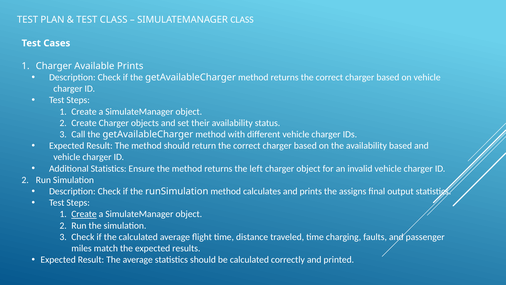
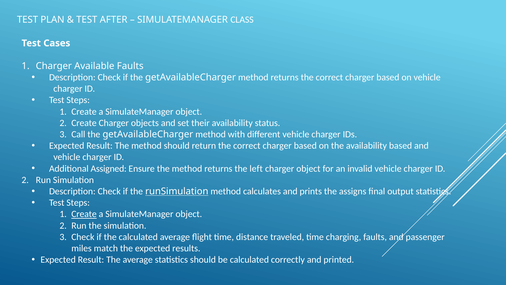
TEST CLASS: CLASS -> AFTER
Available Prints: Prints -> Faults
Additional Statistics: Statistics -> Assigned
runSimulation underline: none -> present
